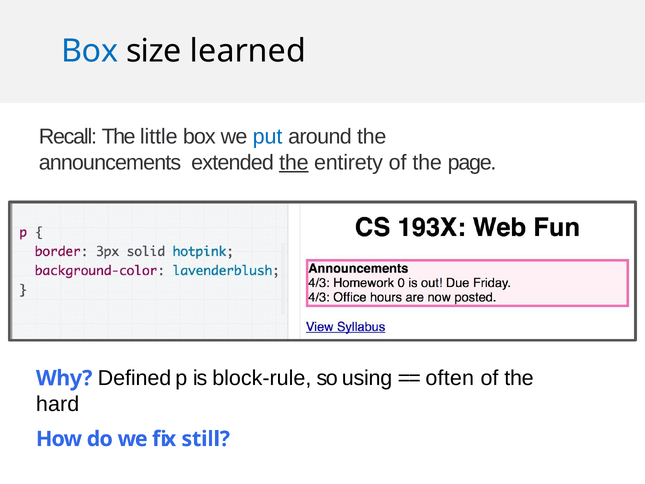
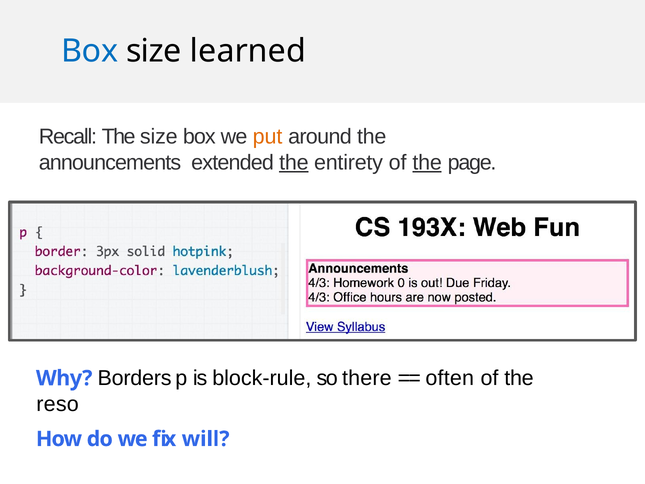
The little: little -> size
put colour: blue -> orange
the at (427, 163) underline: none -> present
Defined: Defined -> Borders
using: using -> there
hard: hard -> reso
still: still -> will
